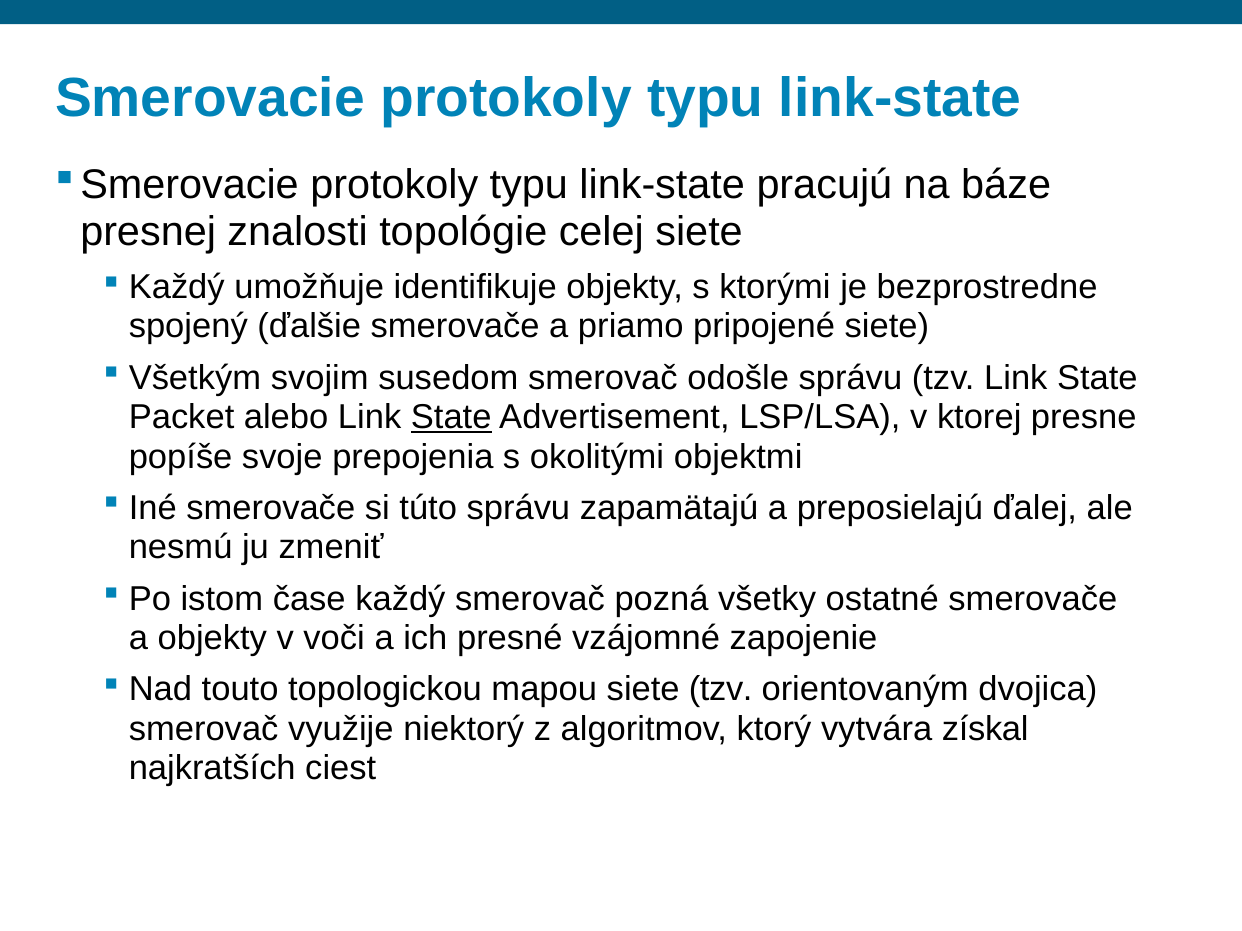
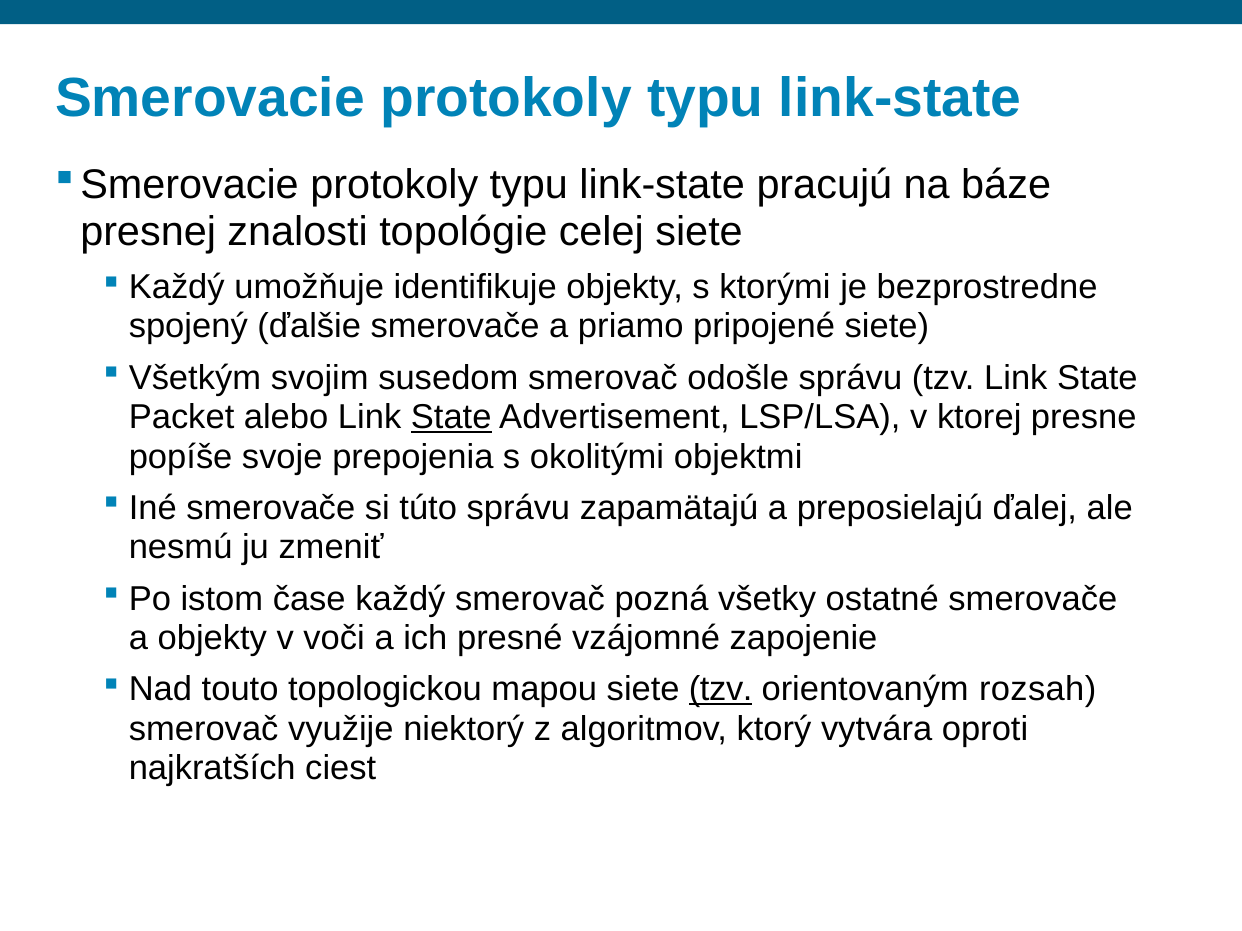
tzv at (721, 690) underline: none -> present
dvojica: dvojica -> rozsah
získal: získal -> oproti
